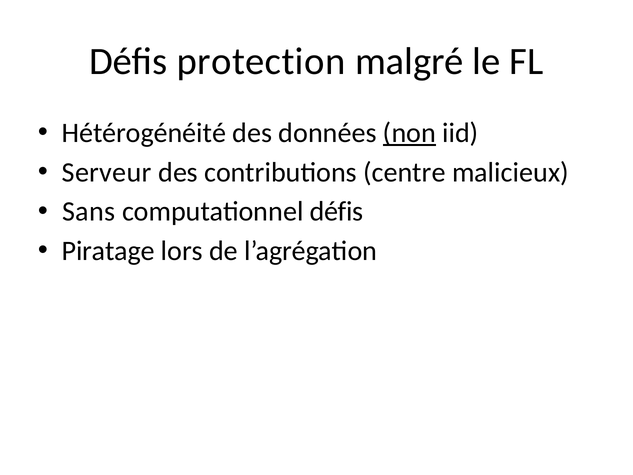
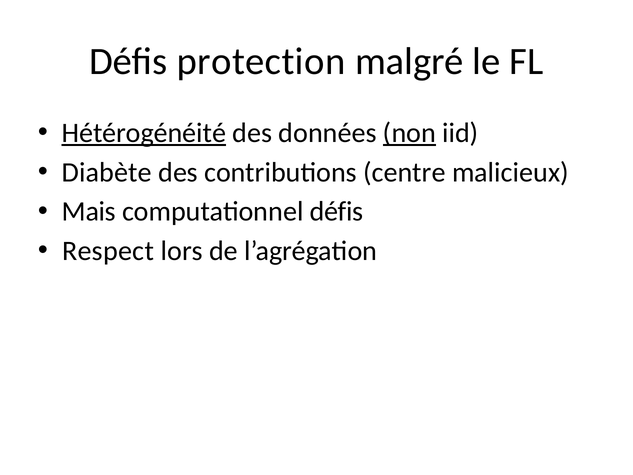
Hétérogénéité underline: none -> present
Serveur: Serveur -> Diabète
Sans: Sans -> Mais
Piratage: Piratage -> Respect
